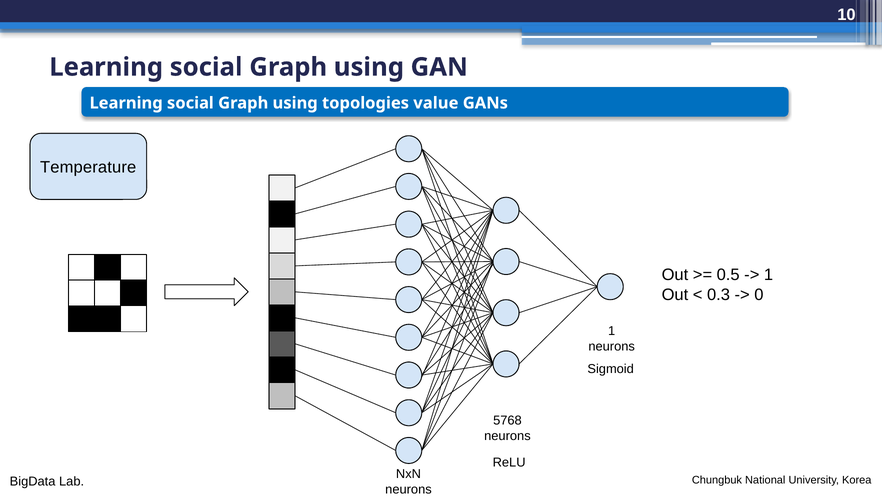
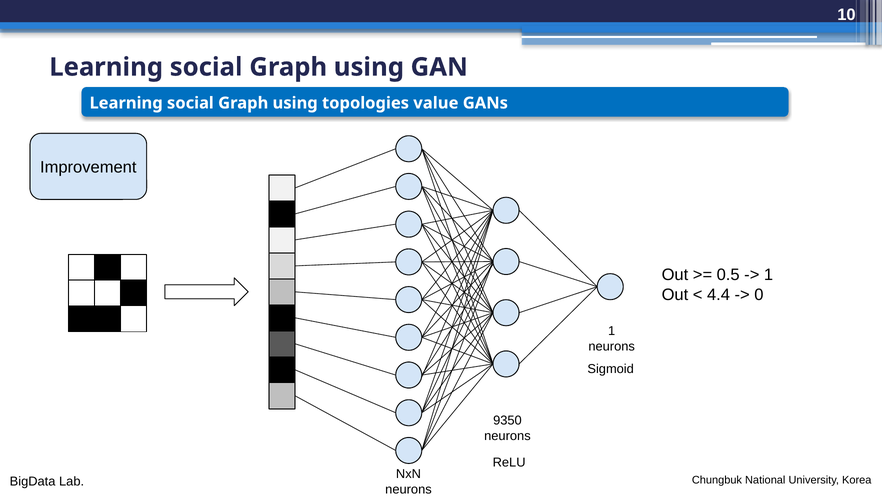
Temperature: Temperature -> Improvement
0.3: 0.3 -> 4.4
5768: 5768 -> 9350
